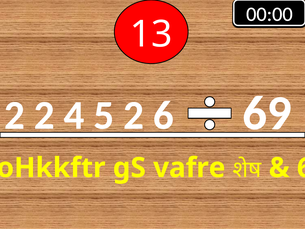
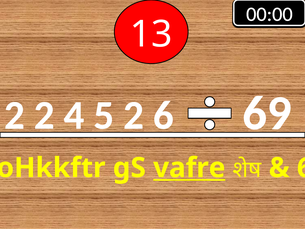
vafre underline: none -> present
